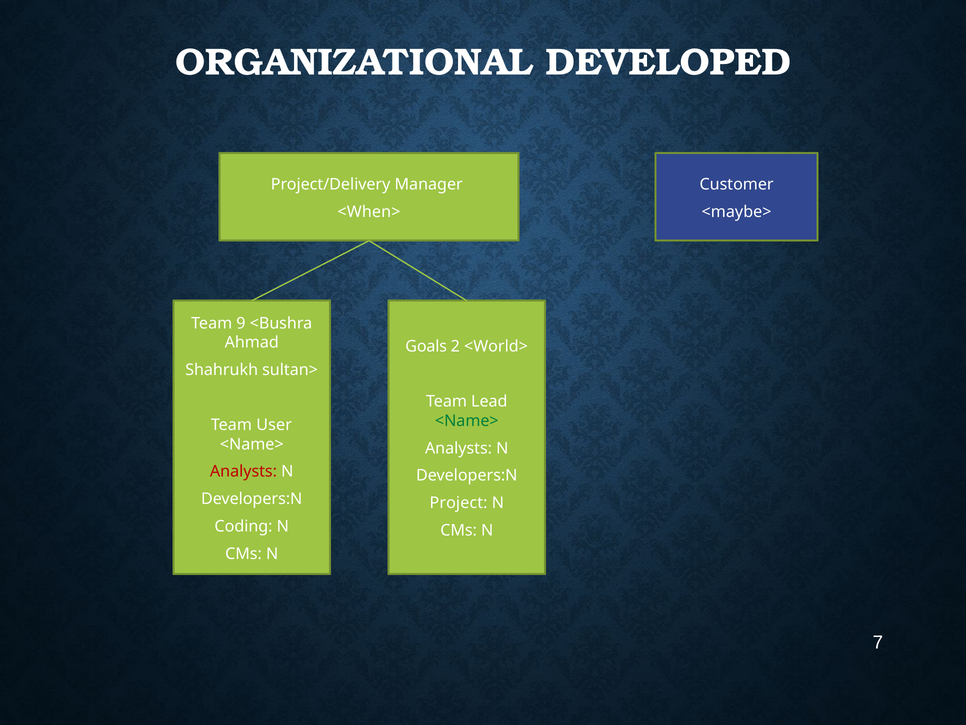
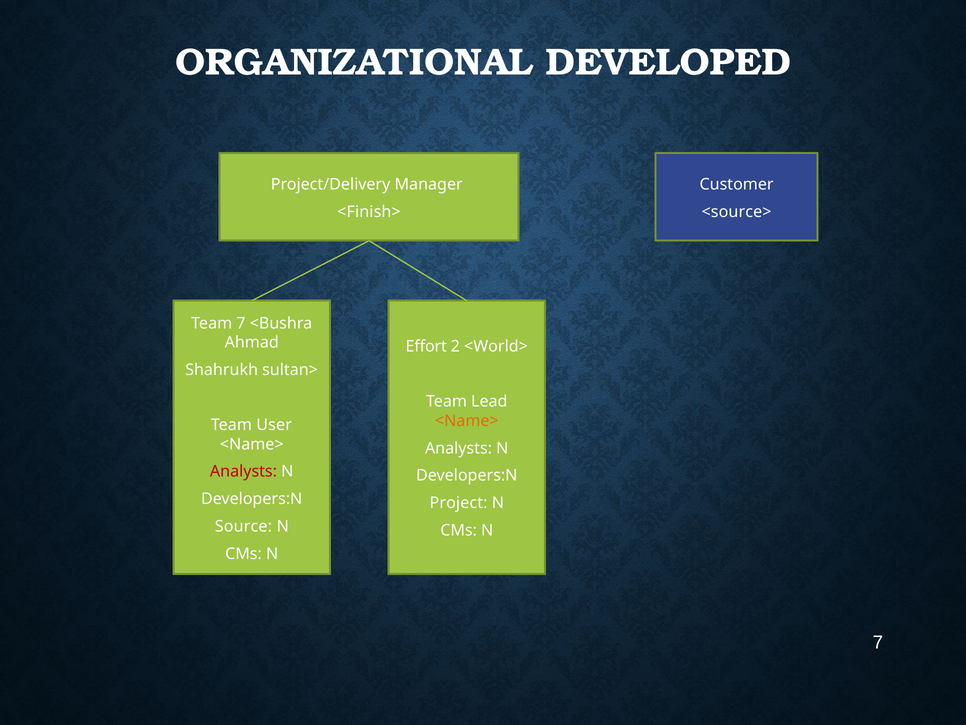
<When>: <When> -> <Finish>
<maybe>: <maybe> -> <source>
Team 9: 9 -> 7
Goals: Goals -> Effort
<Name> at (467, 421) colour: green -> orange
Coding: Coding -> Source
